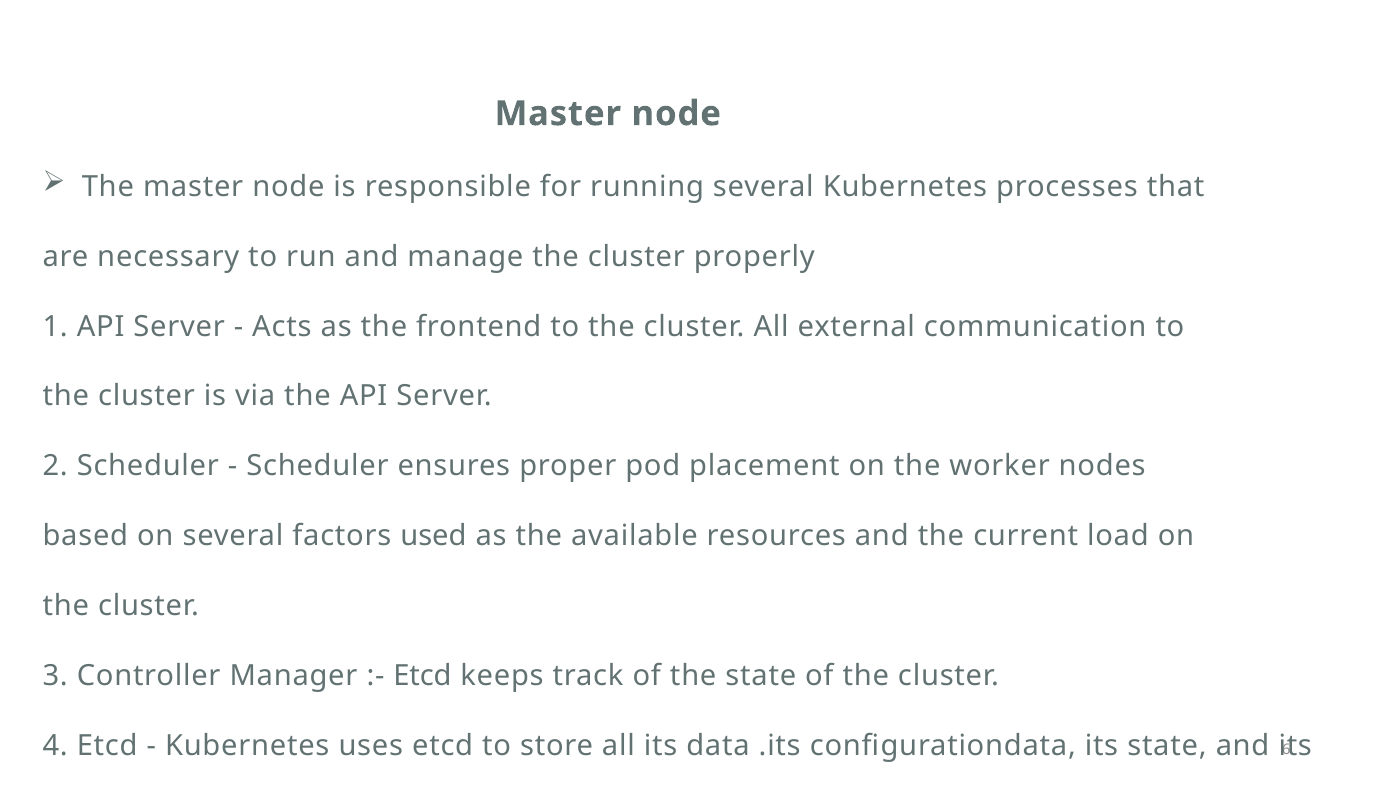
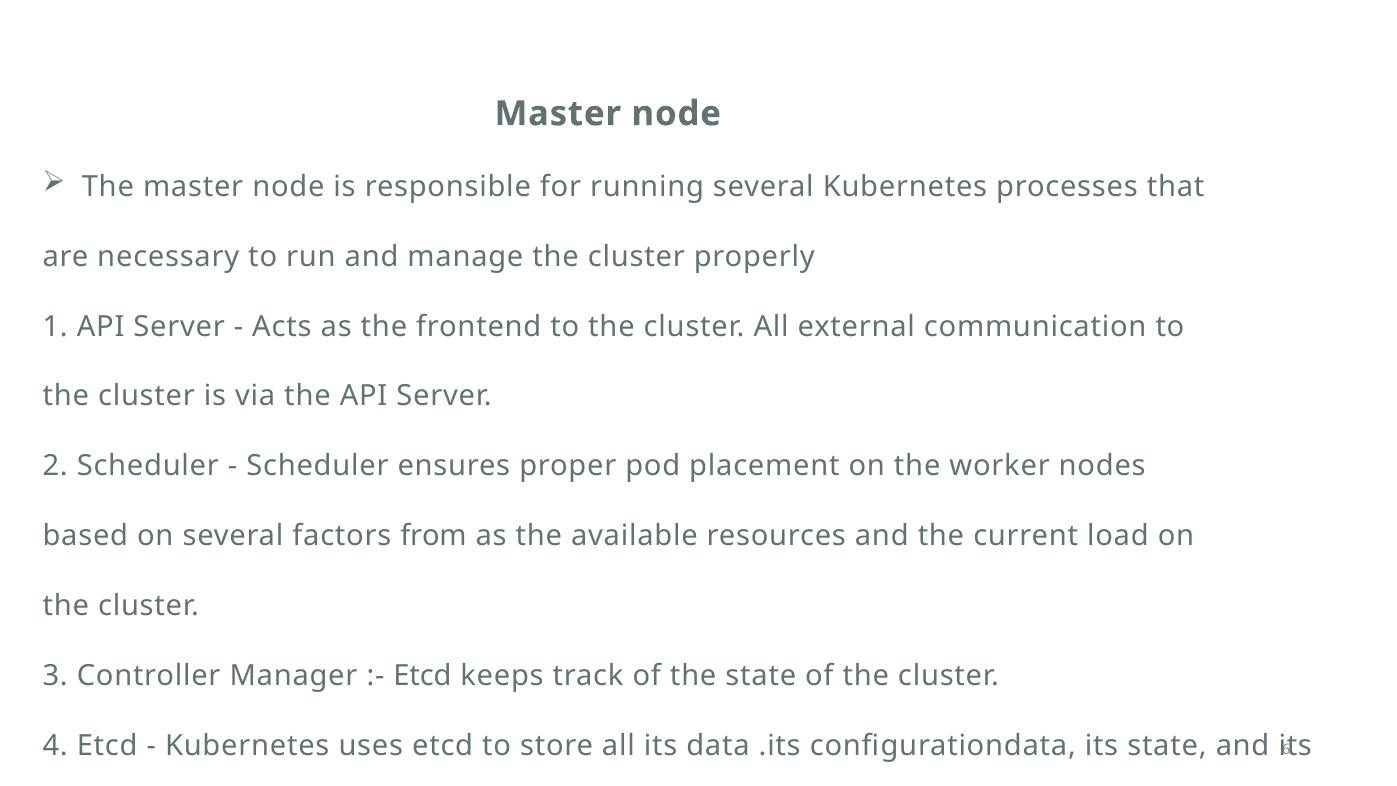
used: used -> from
